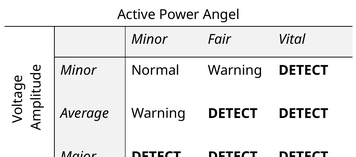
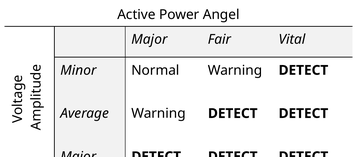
Minor at (149, 39): Minor -> Major
